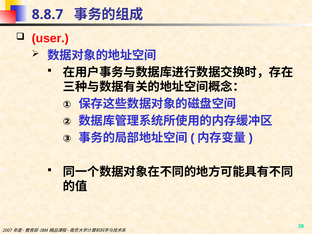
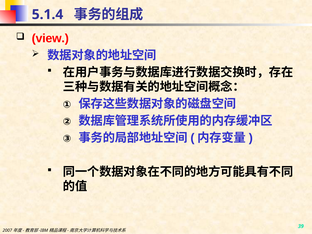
8.8.7: 8.8.7 -> 5.1.4
user: user -> view
